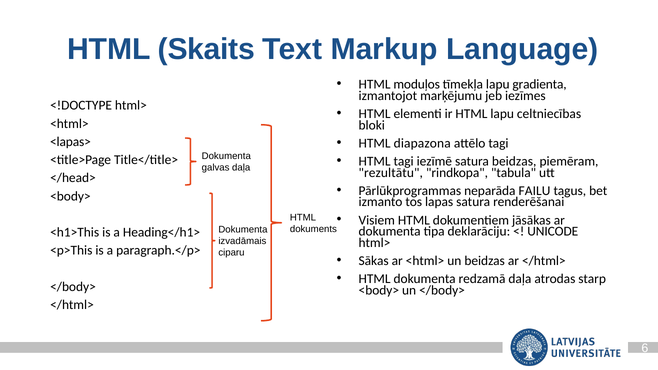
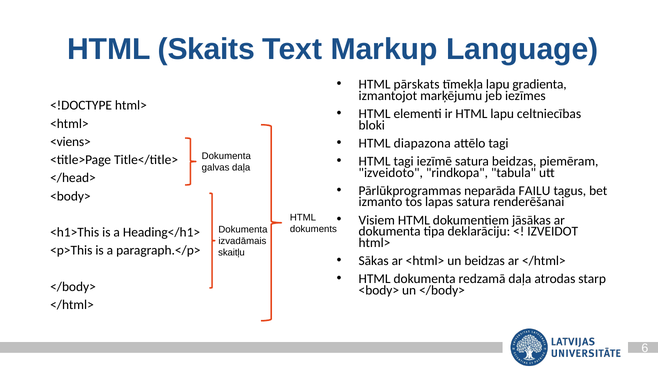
moduļos: moduļos -> pārskats
<lapas>: <lapas> -> <viens>
rezultātu: rezultātu -> izveidoto
UNICODE: UNICODE -> IZVEIDOT
ciparu: ciparu -> skaitļu
